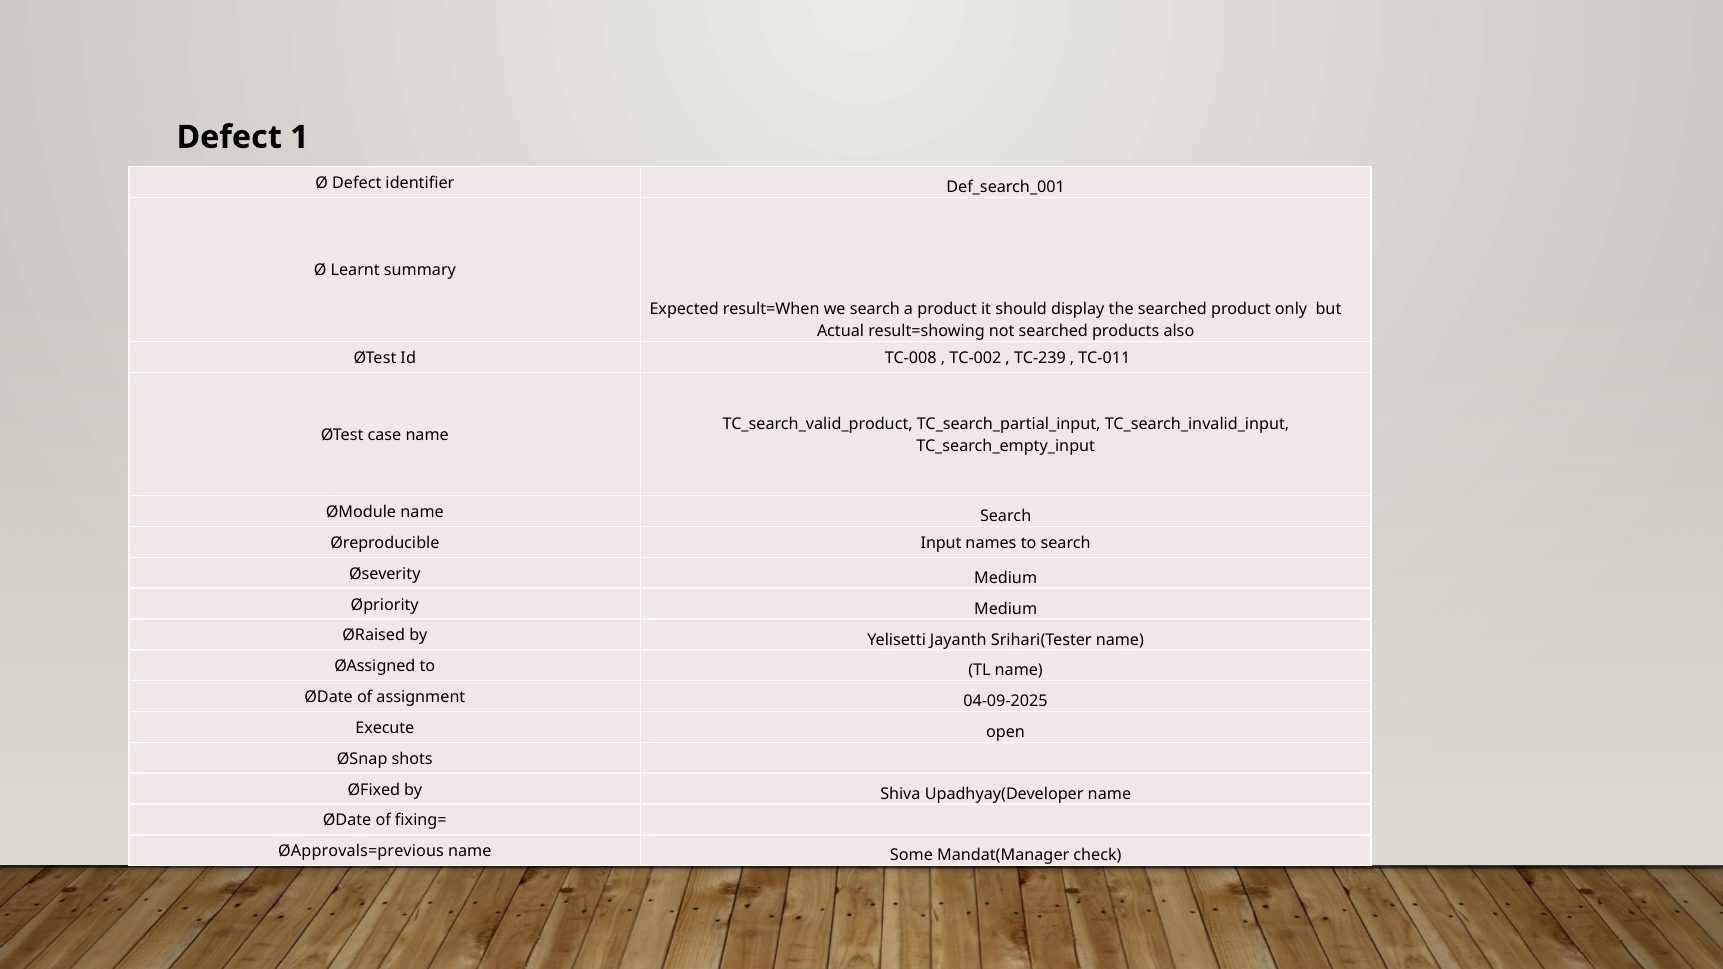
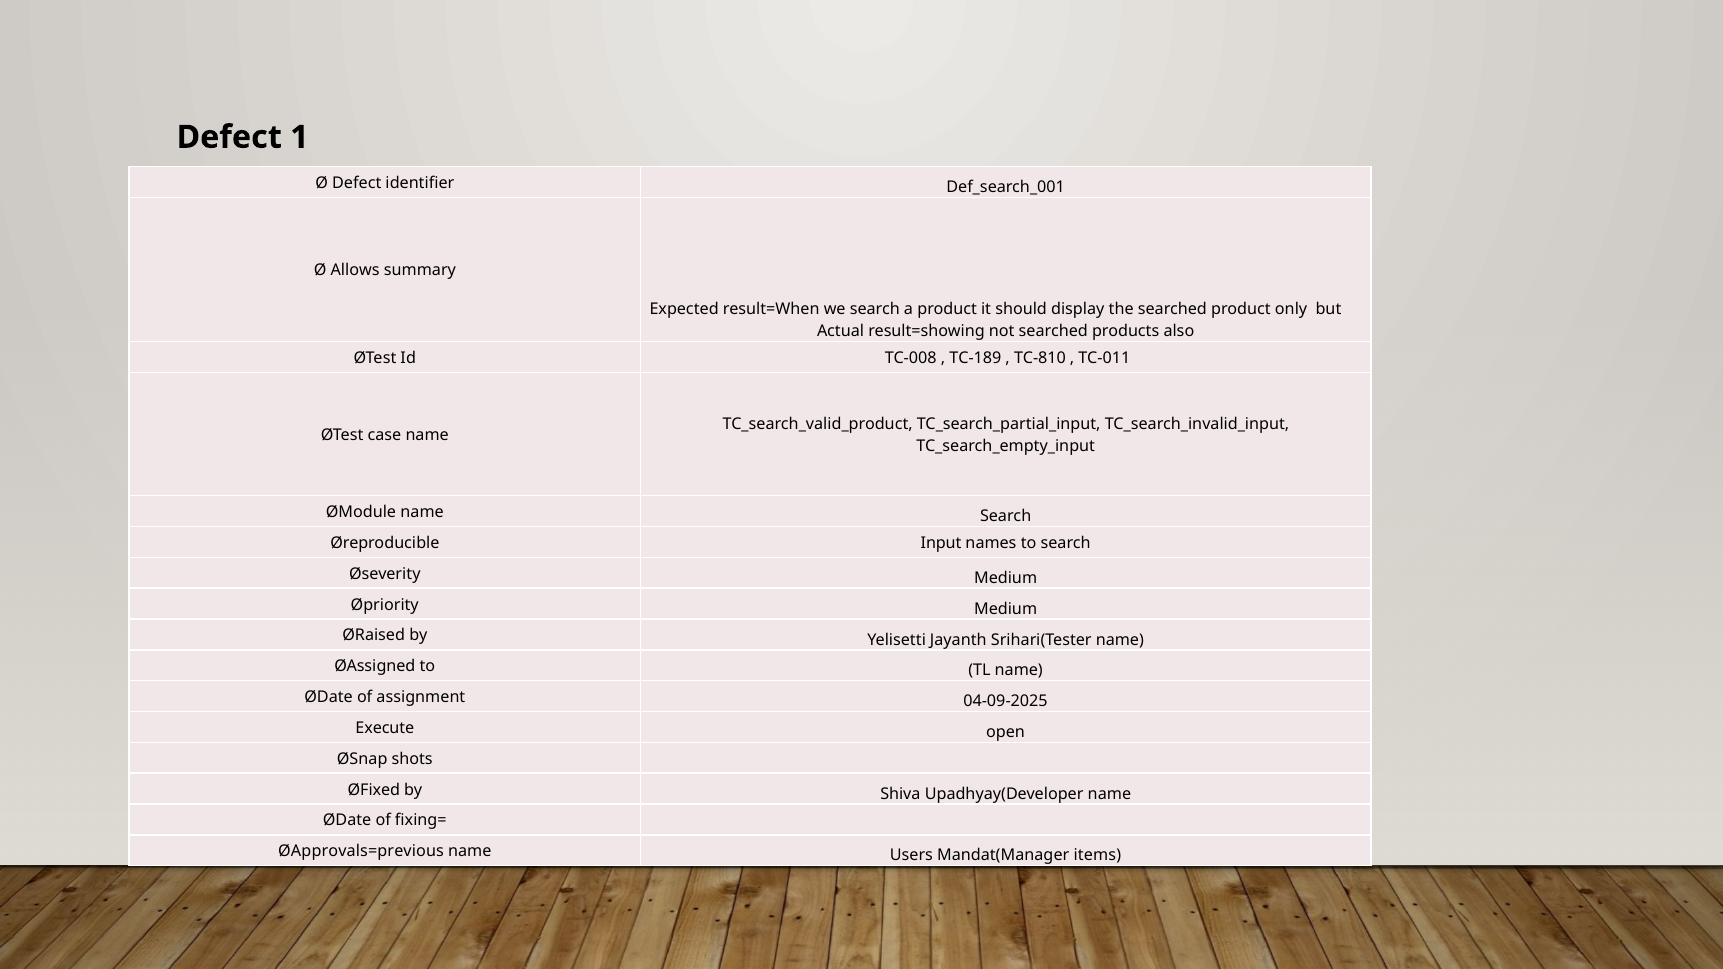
Learnt: Learnt -> Allows
TC‑002: TC‑002 -> TC‑189
TC‑239: TC‑239 -> TC‑810
Some: Some -> Users
check: check -> items
